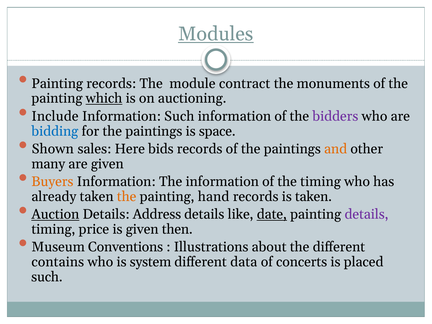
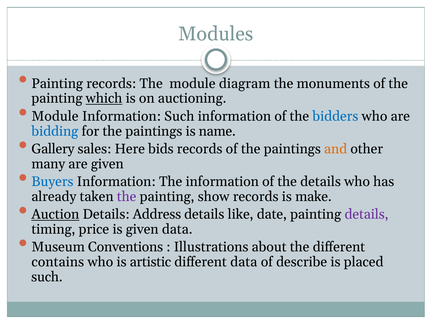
Modules underline: present -> none
contract: contract -> diagram
Include at (55, 116): Include -> Module
bidders colour: purple -> blue
space: space -> name
Shown: Shown -> Gallery
Buyers colour: orange -> blue
the timing: timing -> details
the at (127, 197) colour: orange -> purple
hand: hand -> show
is taken: taken -> make
date underline: present -> none
given then: then -> data
system: system -> artistic
concerts: concerts -> describe
